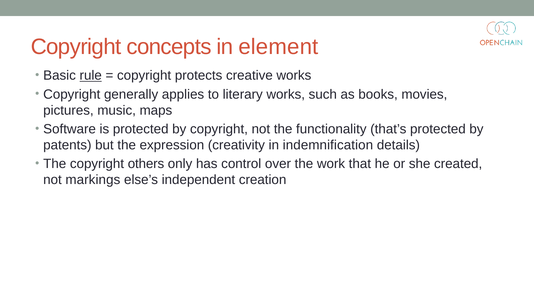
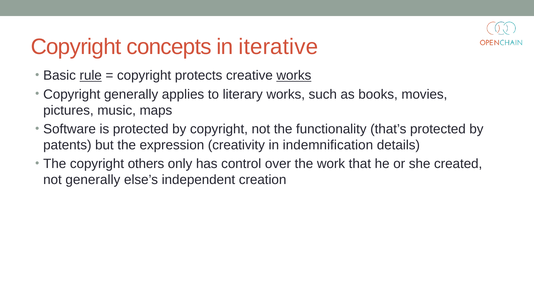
element: element -> iterative
works at (294, 75) underline: none -> present
not markings: markings -> generally
